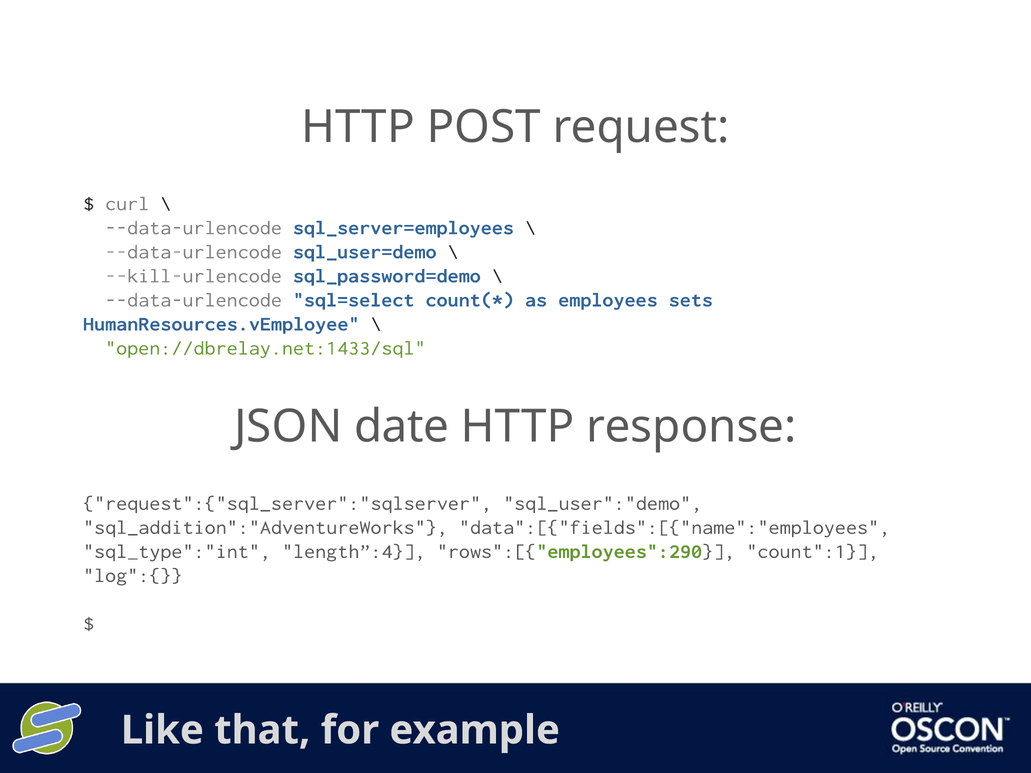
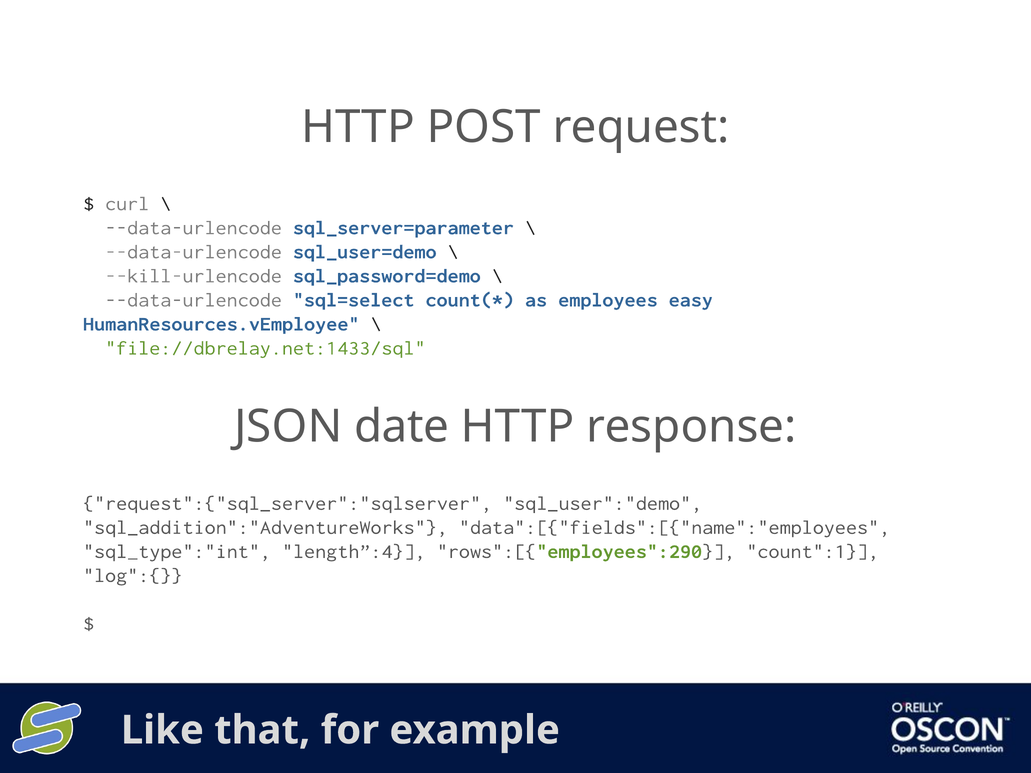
sql_server=employees: sql_server=employees -> sql_server=parameter
sets: sets -> easy
open://dbrelay.net:1433/sql: open://dbrelay.net:1433/sql -> file://dbrelay.net:1433/sql
